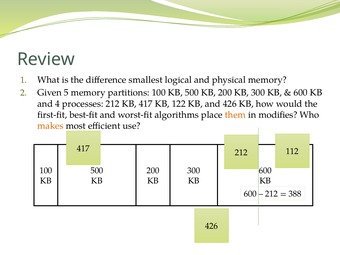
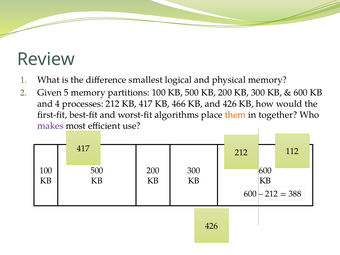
122: 122 -> 466
modifies: modifies -> together
makes colour: orange -> purple
